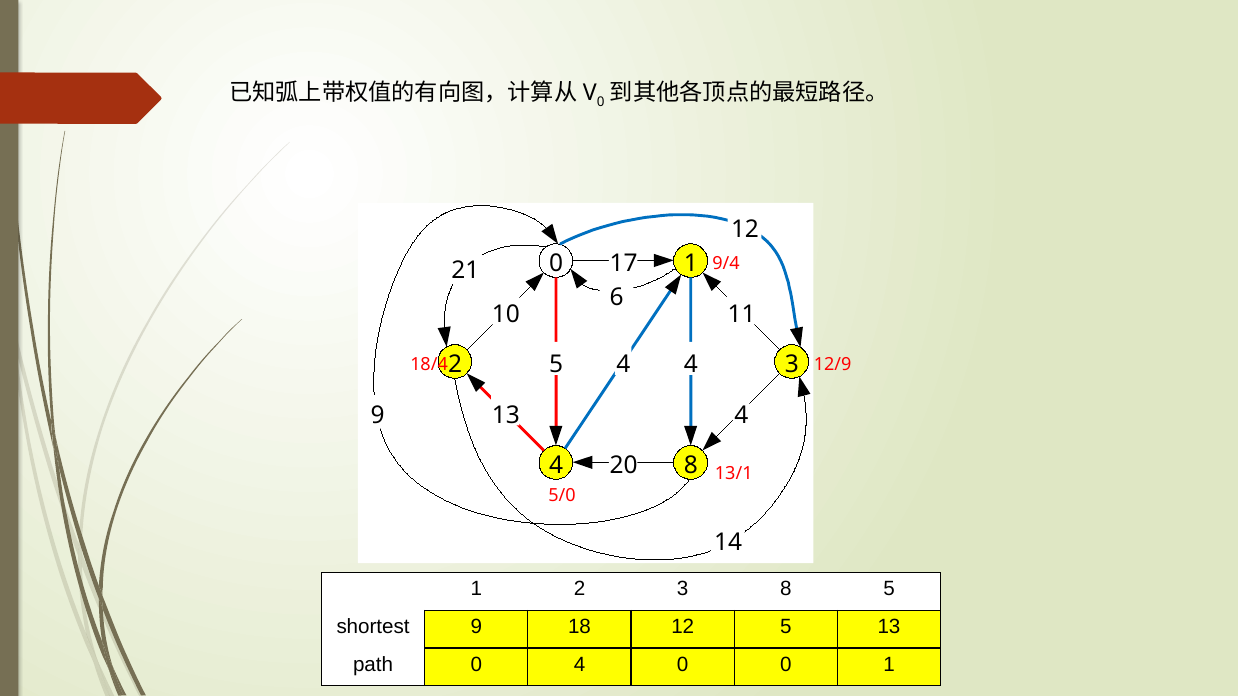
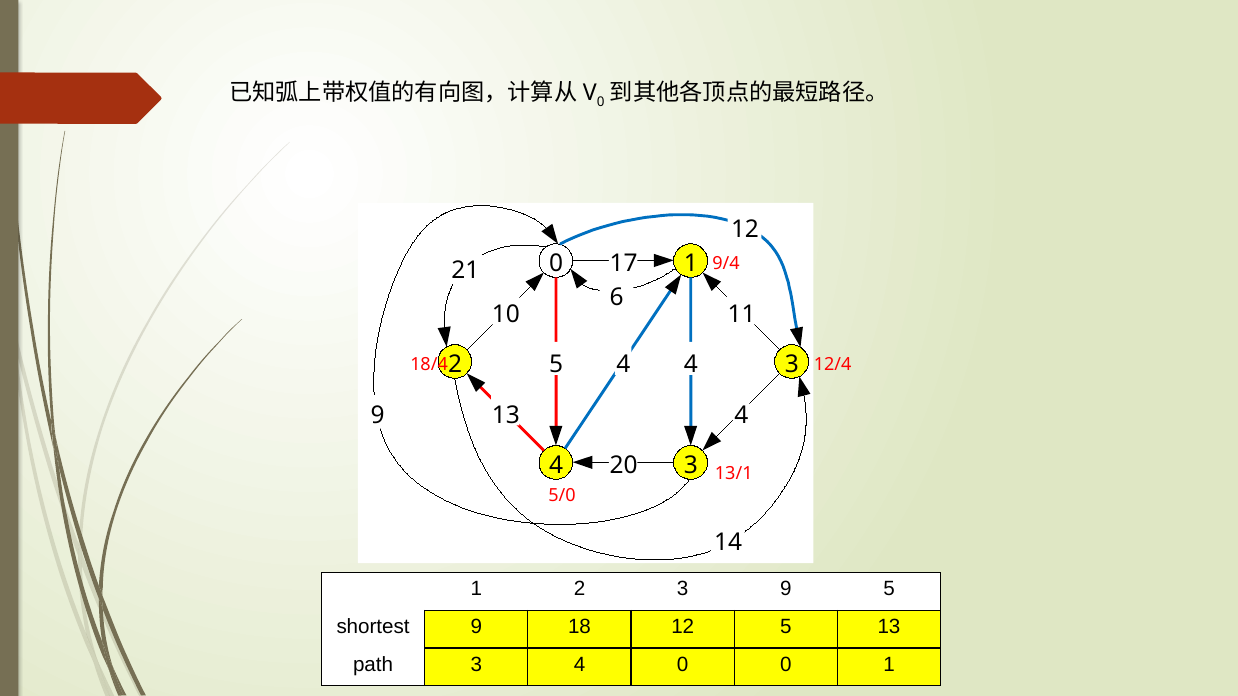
12/9: 12/9 -> 12/4
4 8: 8 -> 3
3 8: 8 -> 9
path 0: 0 -> 3
